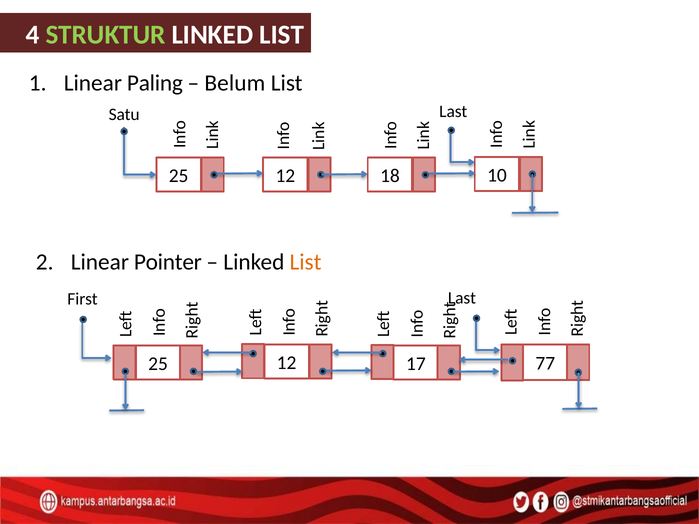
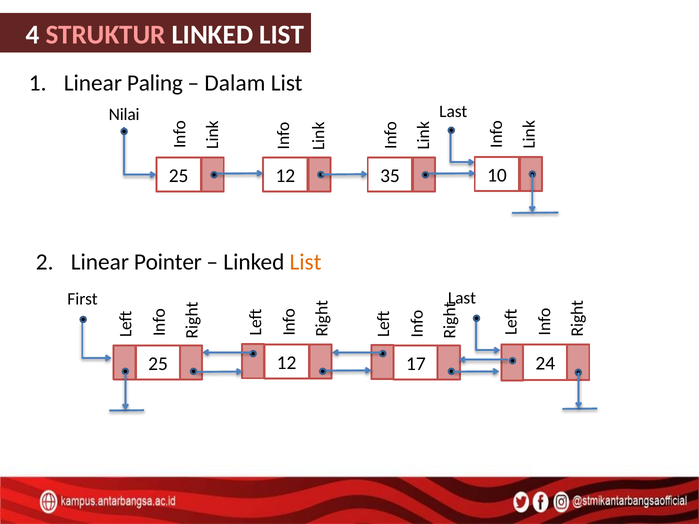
STRUKTUR colour: light green -> pink
Belum: Belum -> Dalam
Satu: Satu -> Nilai
18: 18 -> 35
77: 77 -> 24
